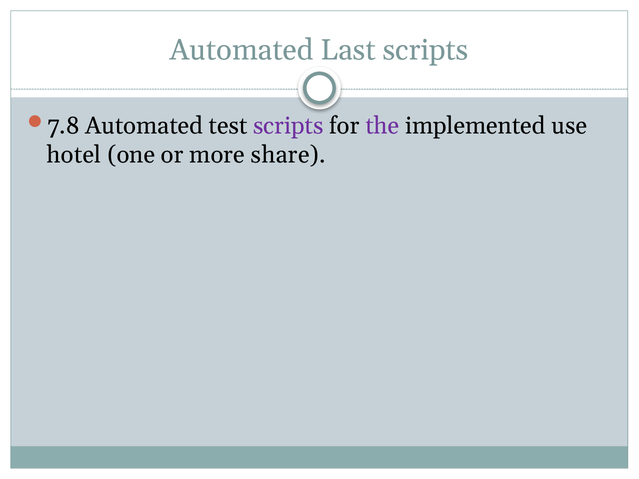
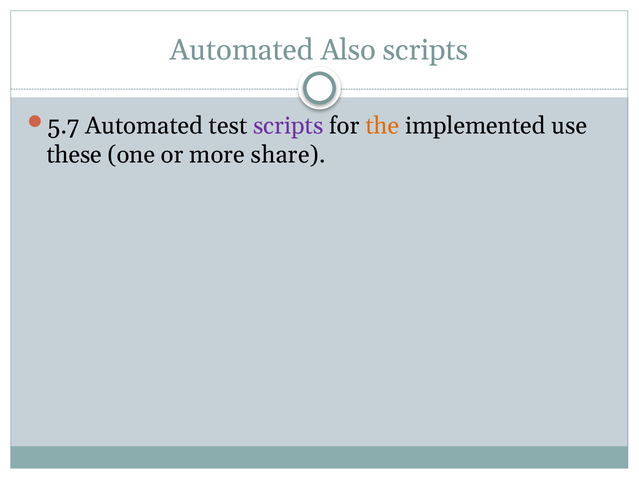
Last: Last -> Also
7.8: 7.8 -> 5.7
the colour: purple -> orange
hotel: hotel -> these
